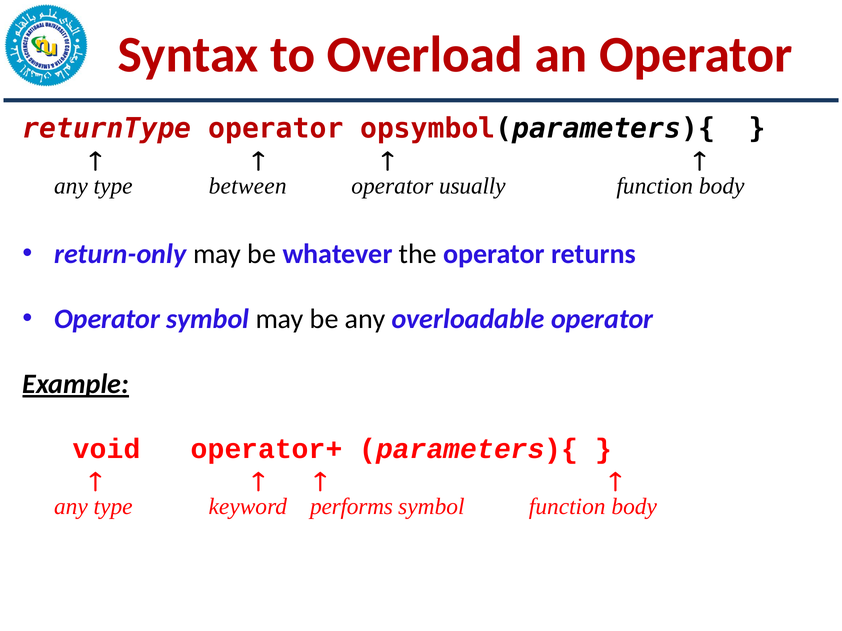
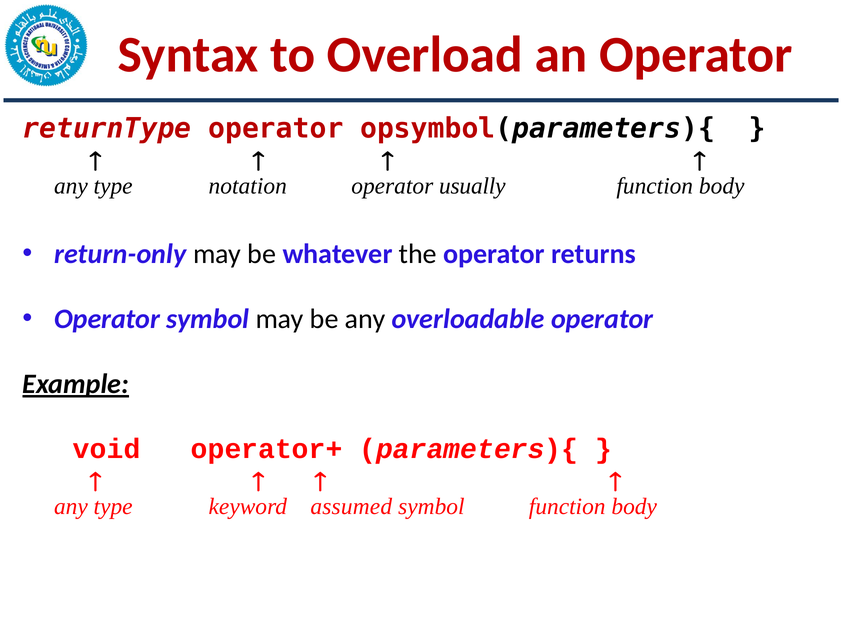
between: between -> notation
performs: performs -> assumed
